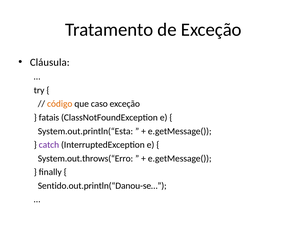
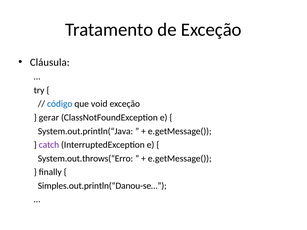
código colour: orange -> blue
caso: caso -> void
fatais: fatais -> gerar
System.out.println(“Esta: System.out.println(“Esta -> System.out.println(“Java
Sentido.out.println(“Danou-se…: Sentido.out.println(“Danou-se… -> Simples.out.println(“Danou-se…
